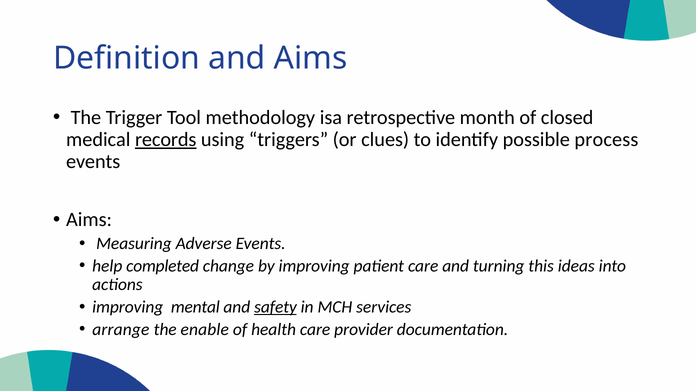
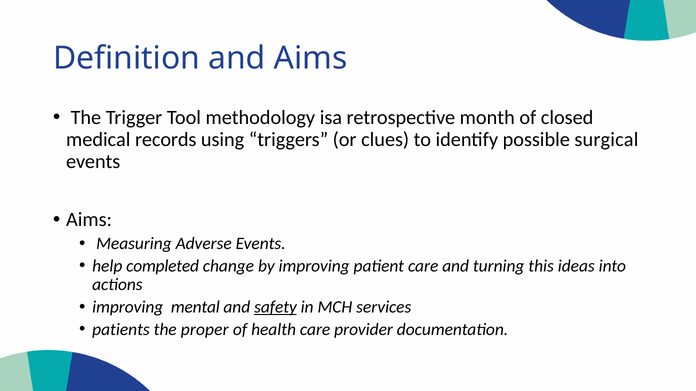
records underline: present -> none
process: process -> surgical
arrange: arrange -> patients
enable: enable -> proper
